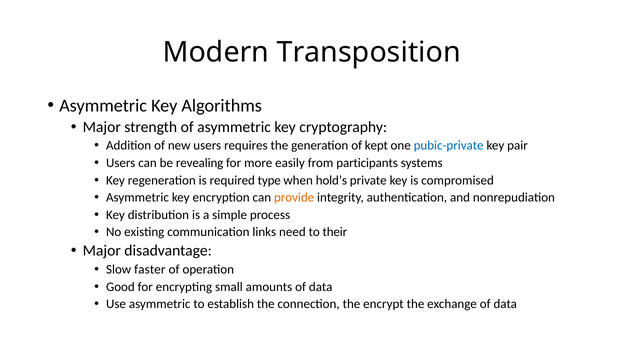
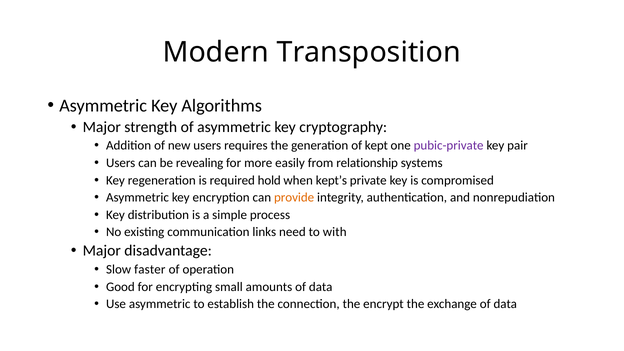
pubic-private colour: blue -> purple
participants: participants -> relationship
type: type -> hold
hold’s: hold’s -> kept’s
their: their -> with
